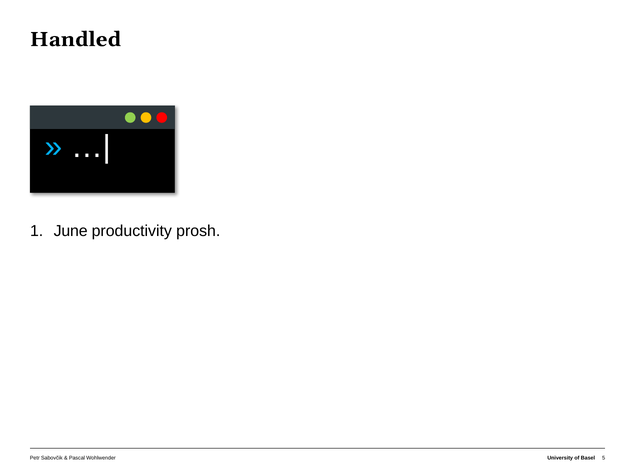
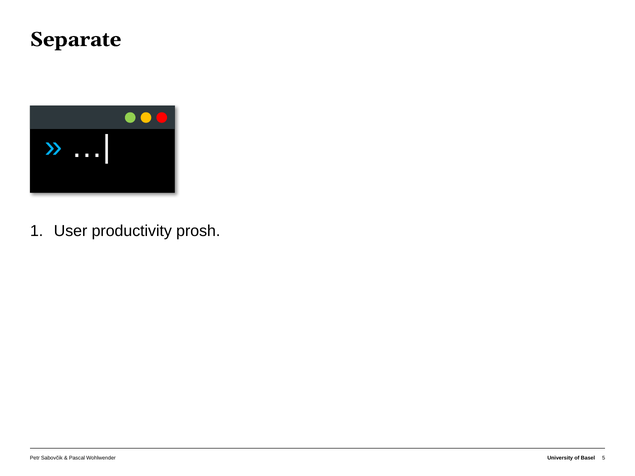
Handled: Handled -> Separate
June: June -> User
